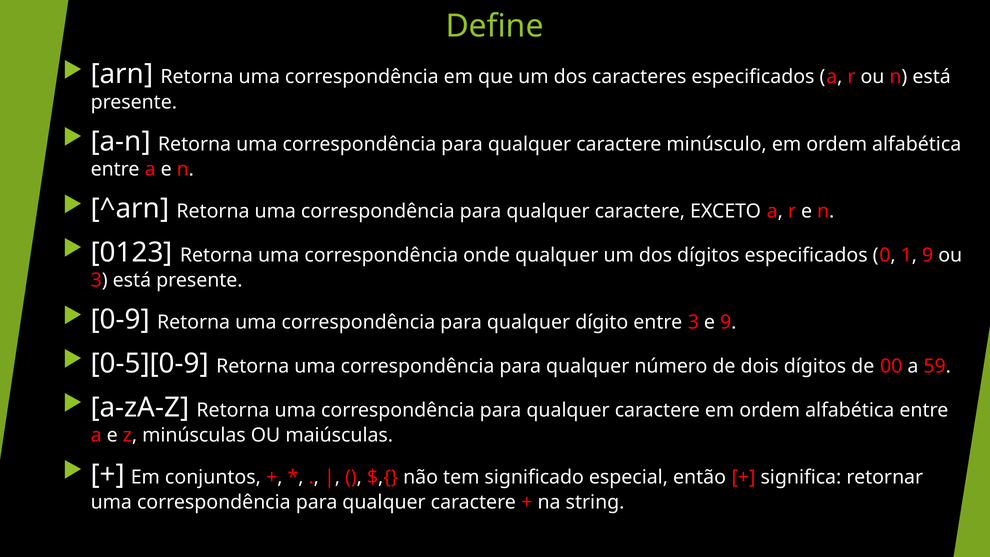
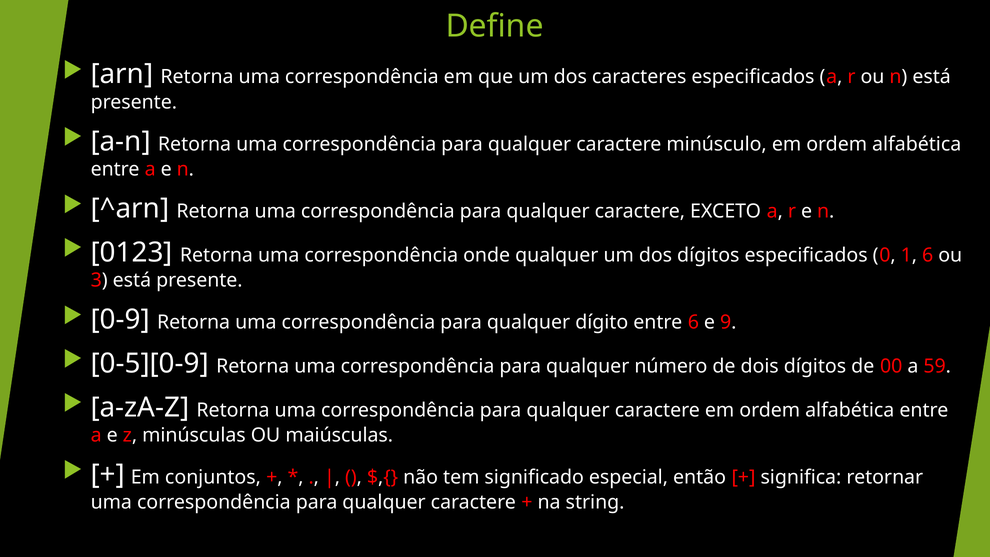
1 9: 9 -> 6
entre 3: 3 -> 6
